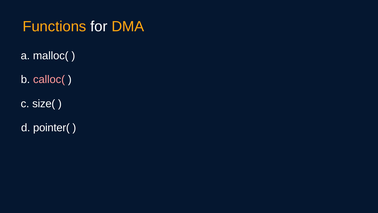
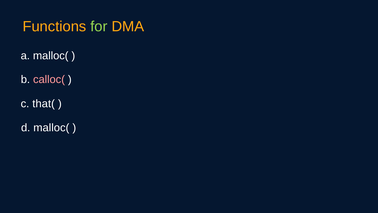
for colour: white -> light green
size(: size( -> that(
d pointer(: pointer( -> malloc(
